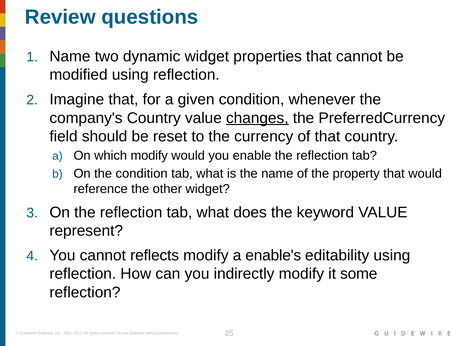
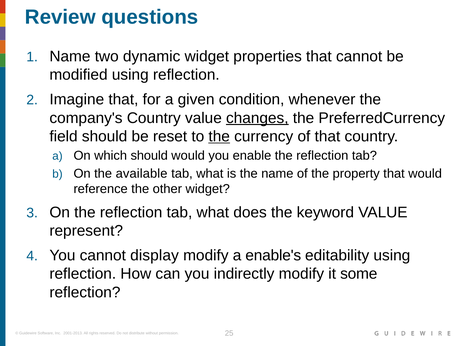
the at (219, 137) underline: none -> present
which modify: modify -> should
the condition: condition -> available
reflects: reflects -> display
